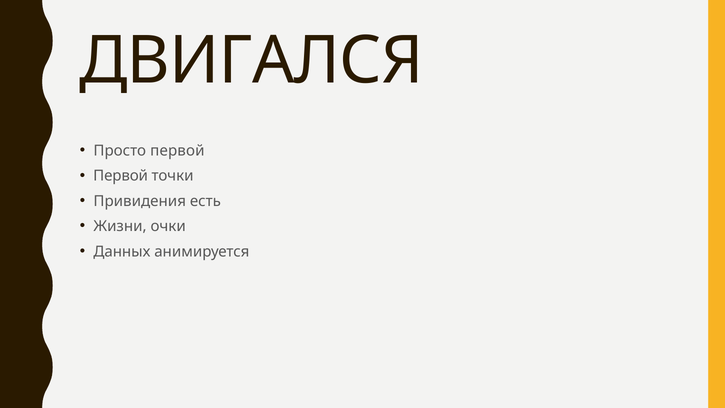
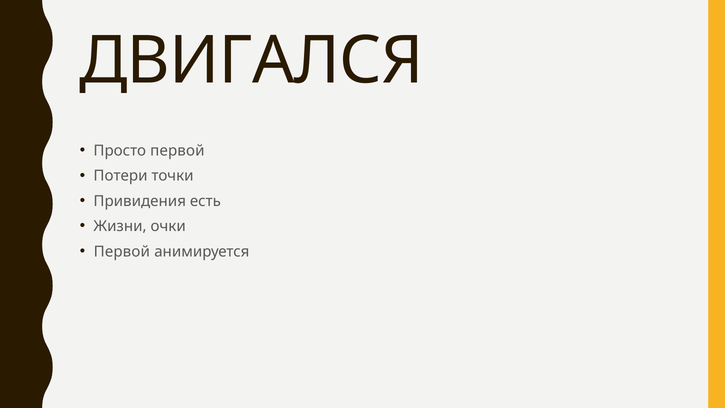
Первой at (121, 176): Первой -> Потери
Данных at (122, 251): Данных -> Первой
